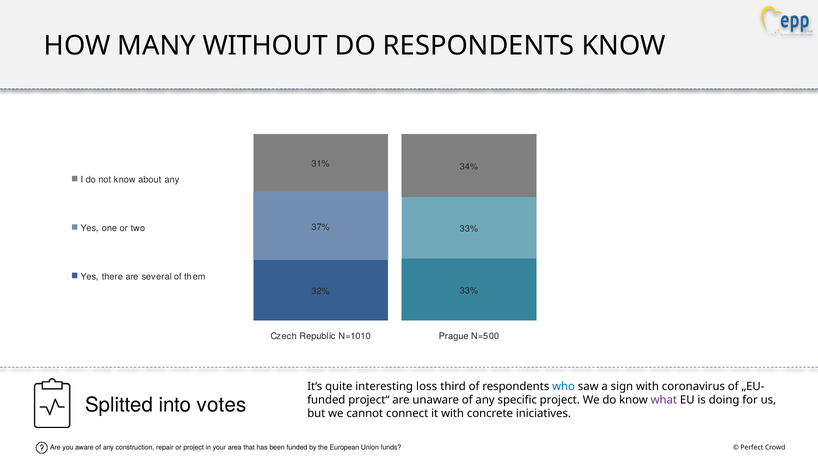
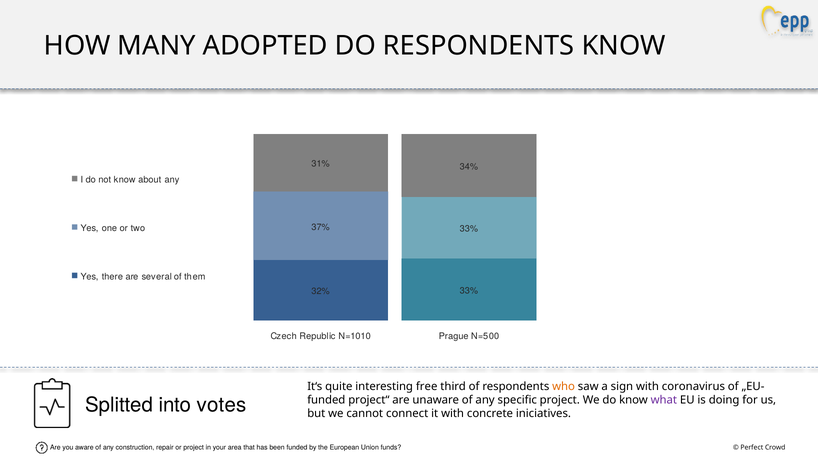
WITHOUT: WITHOUT -> ADOPTED
loss: loss -> free
who colour: blue -> orange
